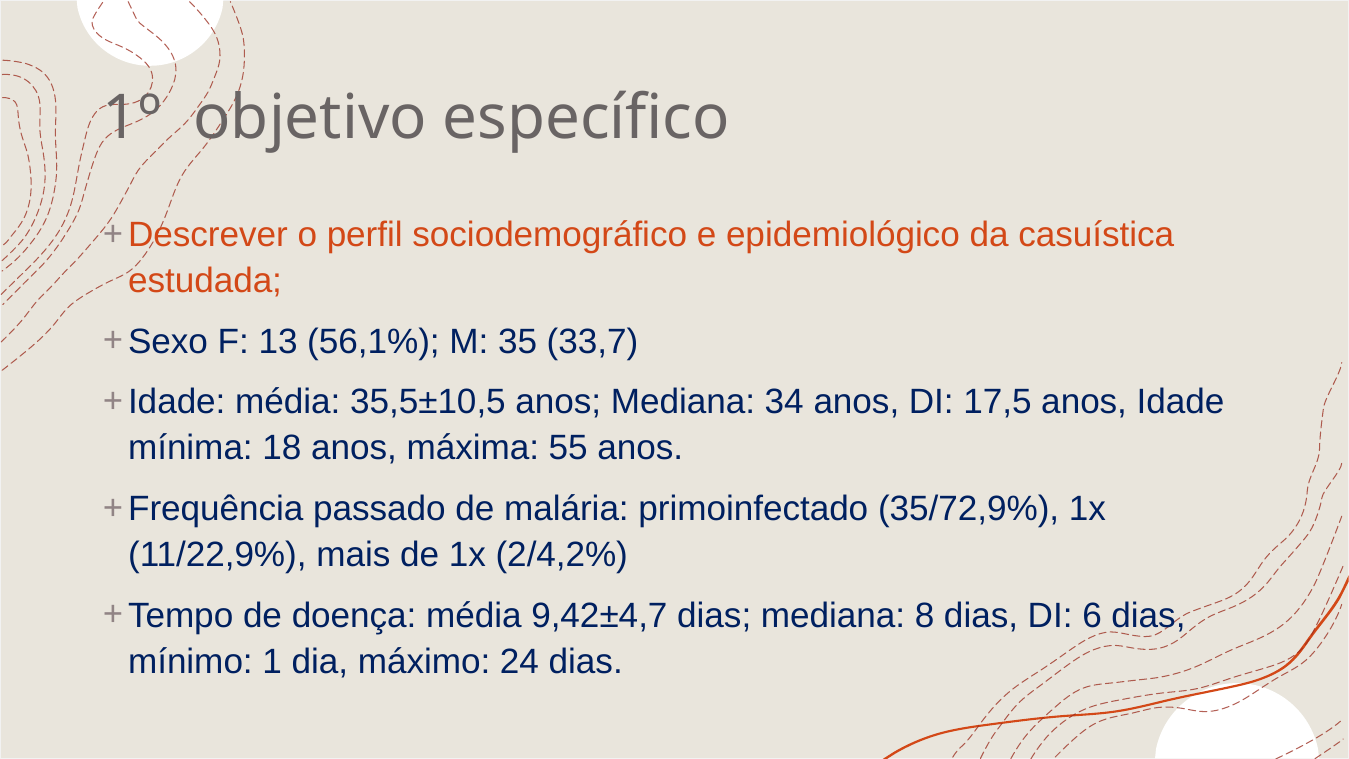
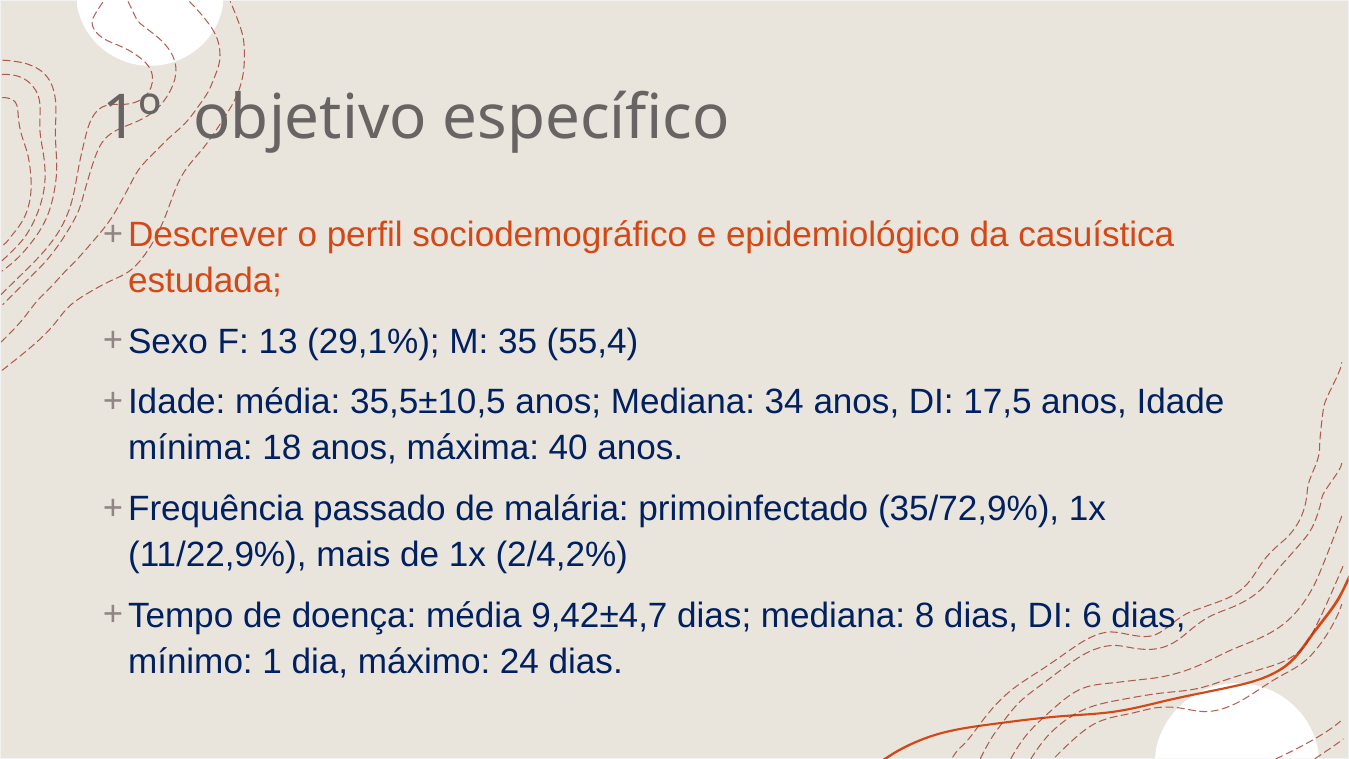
56,1%: 56,1% -> 29,1%
33,7: 33,7 -> 55,4
55: 55 -> 40
